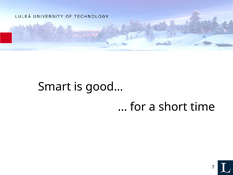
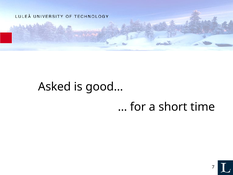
Smart: Smart -> Asked
